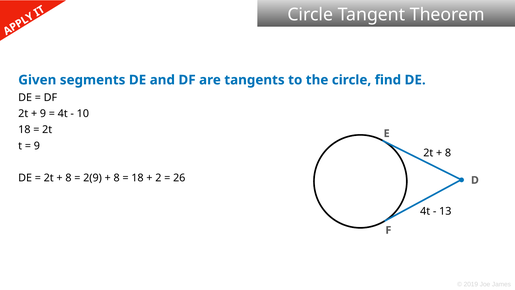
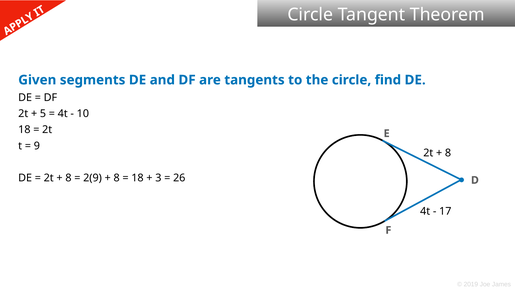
9 at (43, 113): 9 -> 5
2: 2 -> 3
13: 13 -> 17
